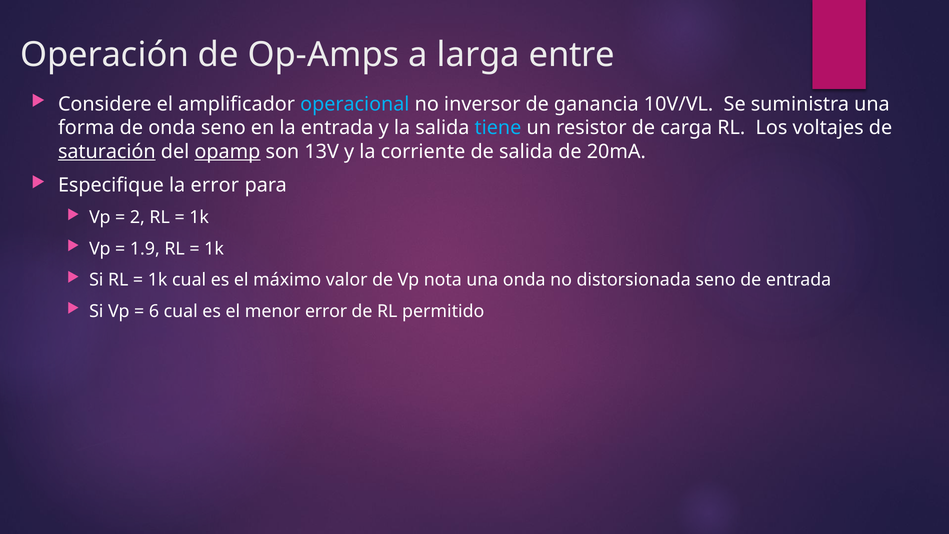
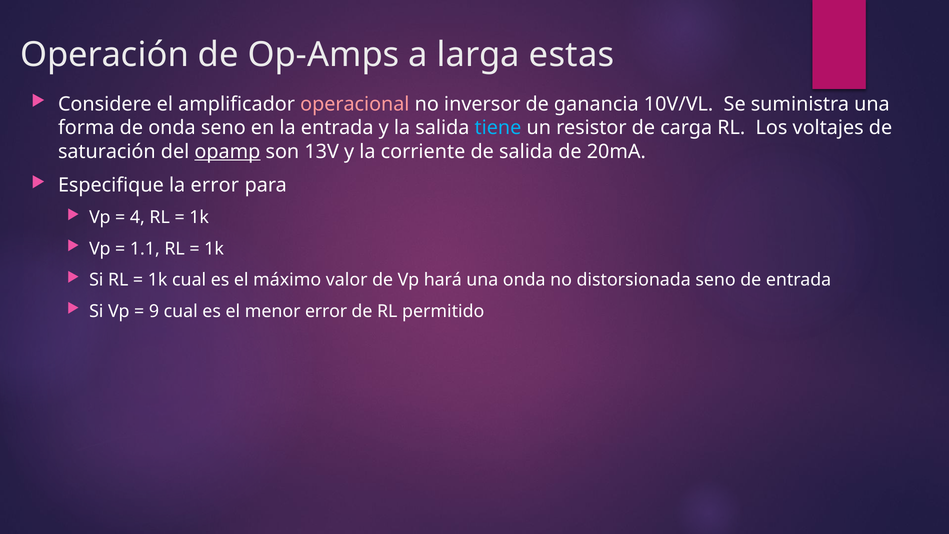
entre: entre -> estas
operacional colour: light blue -> pink
saturación underline: present -> none
2: 2 -> 4
1.9: 1.9 -> 1.1
nota: nota -> hará
6: 6 -> 9
